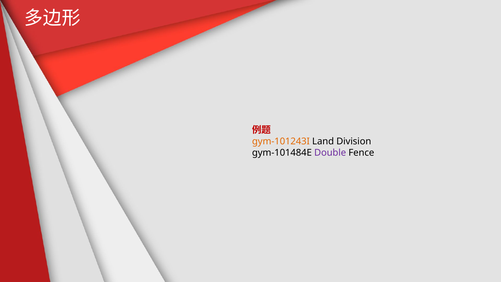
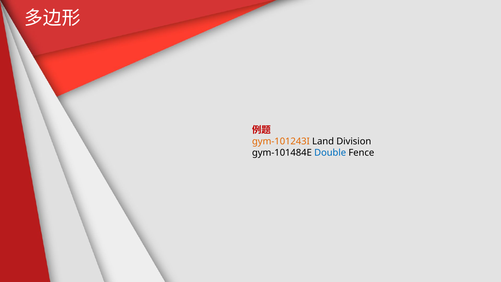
Double colour: purple -> blue
